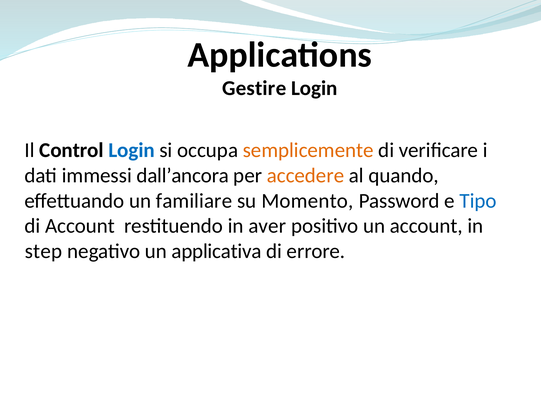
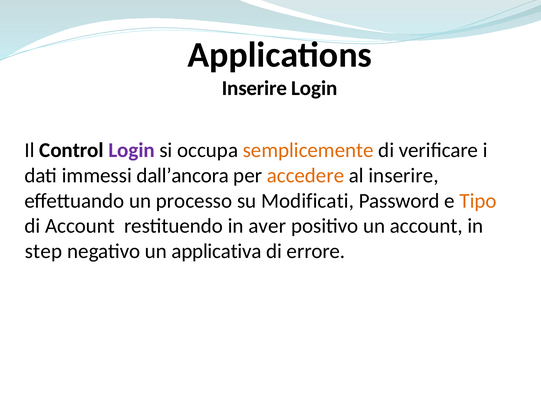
Gestire at (254, 88): Gestire -> Inserire
Login at (132, 150) colour: blue -> purple
al quando: quando -> inserire
familiare: familiare -> processo
Momento: Momento -> Modificati
Tipo colour: blue -> orange
